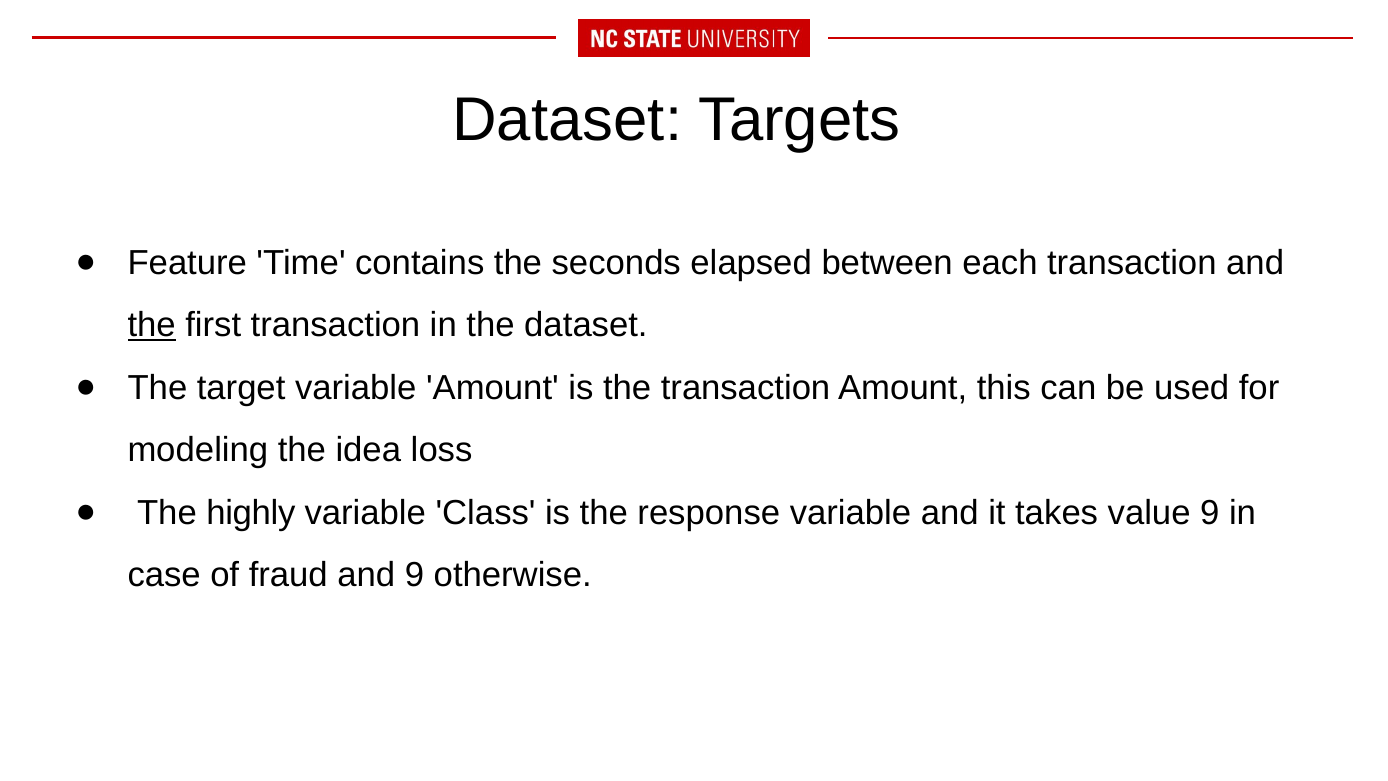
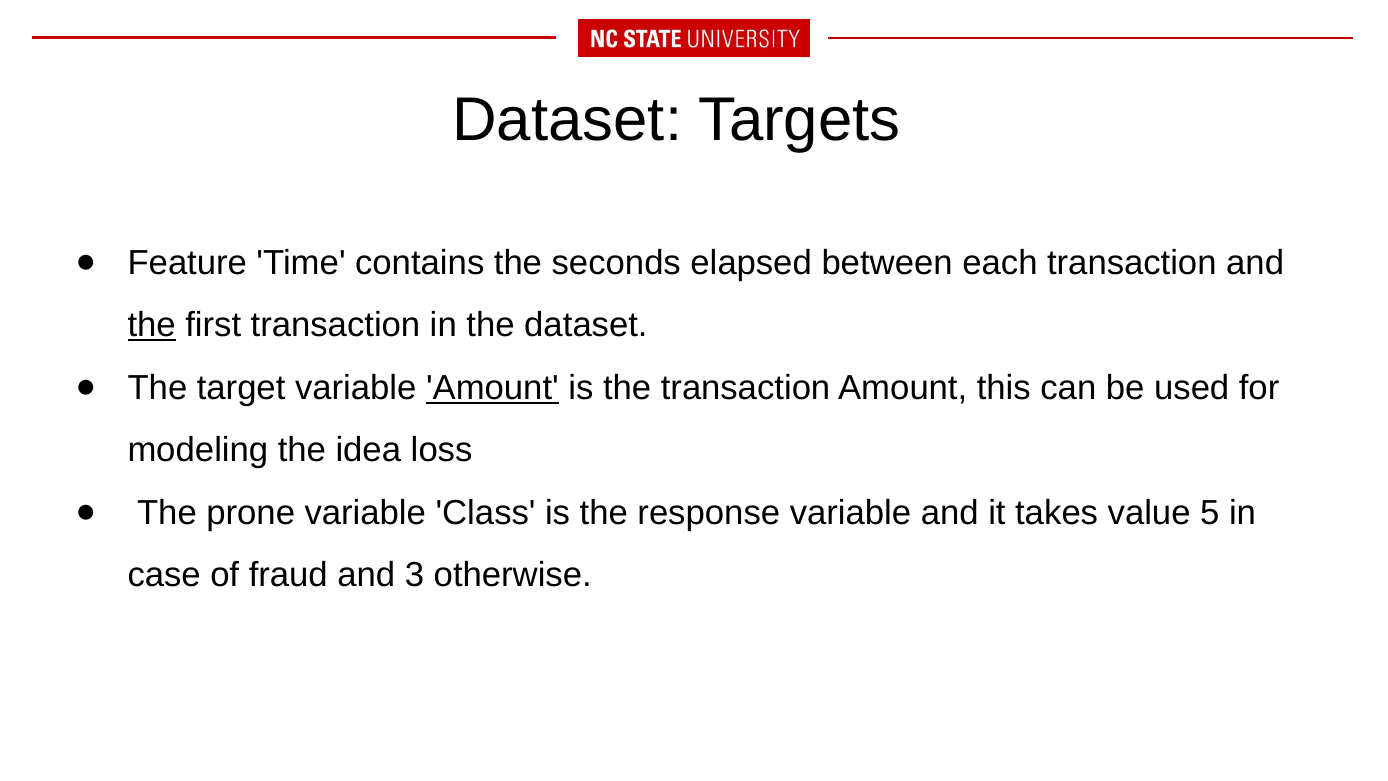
Amount at (492, 388) underline: none -> present
highly: highly -> prone
value 9: 9 -> 5
and 9: 9 -> 3
